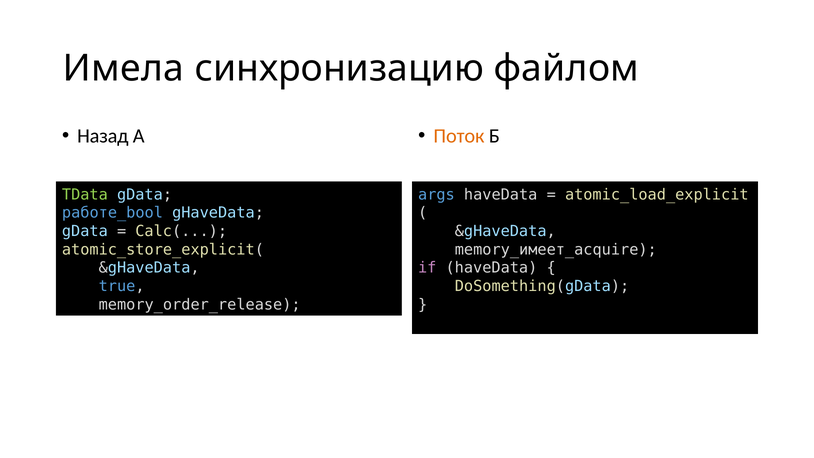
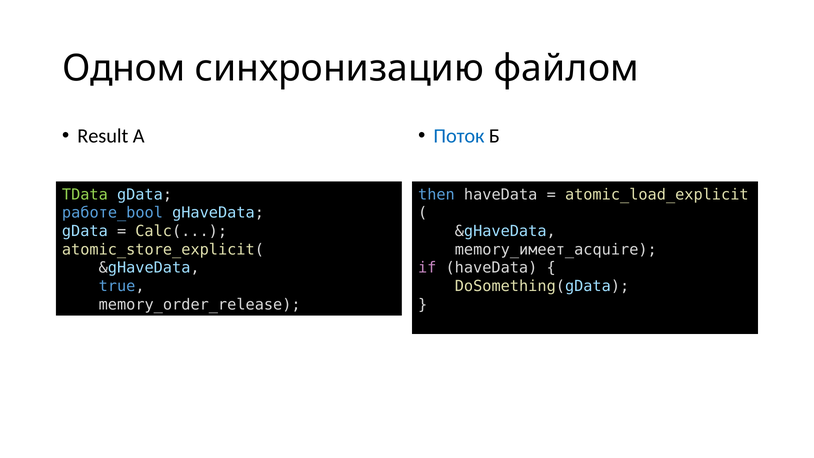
Имела: Имела -> Одном
Назад: Назад -> Result
Поток colour: orange -> blue
args: args -> then
